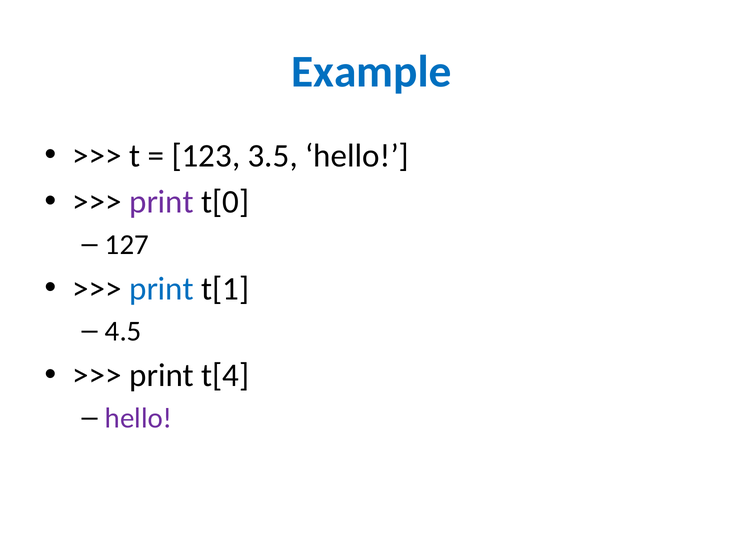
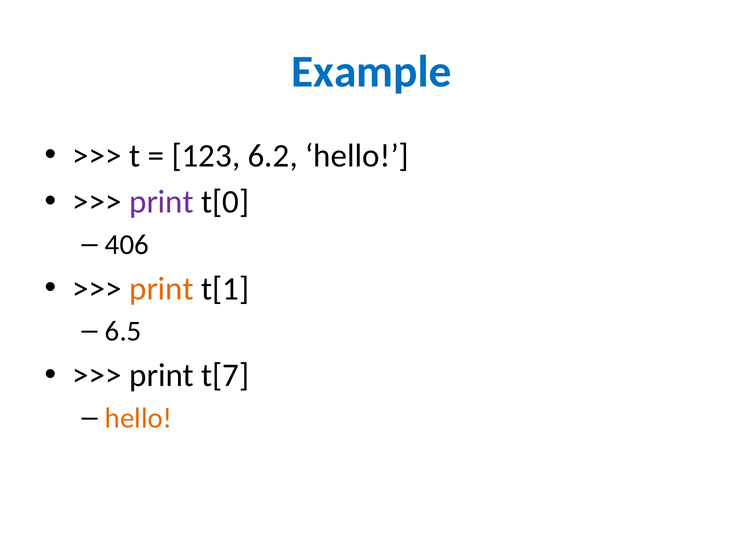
3.5: 3.5 -> 6.2
127: 127 -> 406
print at (162, 289) colour: blue -> orange
4.5: 4.5 -> 6.5
t[4: t[4 -> t[7
hello at (139, 418) colour: purple -> orange
